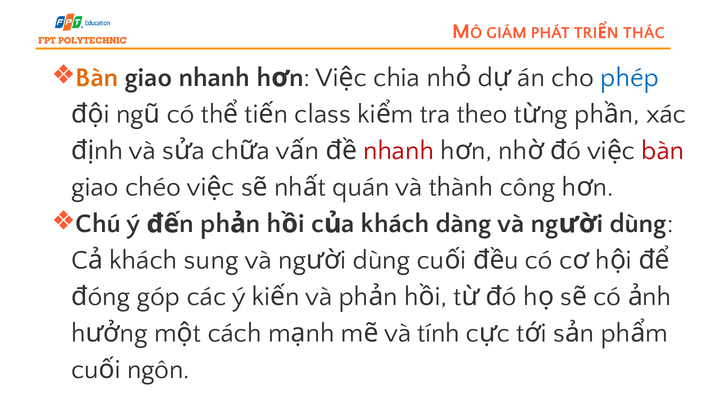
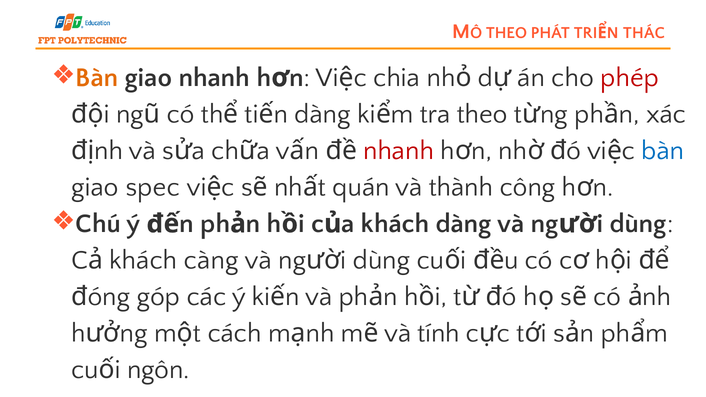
GIÁM at (506, 33): GIÁM -> THEO
phép colour: blue -> red
class at (323, 114): class -> dàng
bàn at (663, 151) colour: red -> blue
chéo: chéo -> spec
sung: sung -> càng
